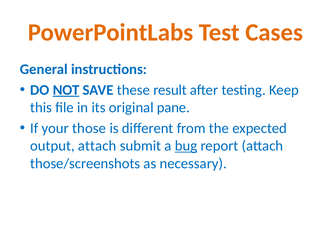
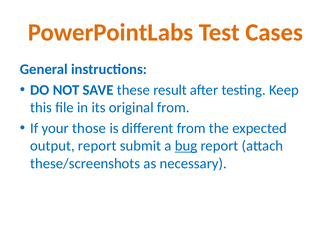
NOT underline: present -> none
original pane: pane -> from
output attach: attach -> report
those/screenshots: those/screenshots -> these/screenshots
